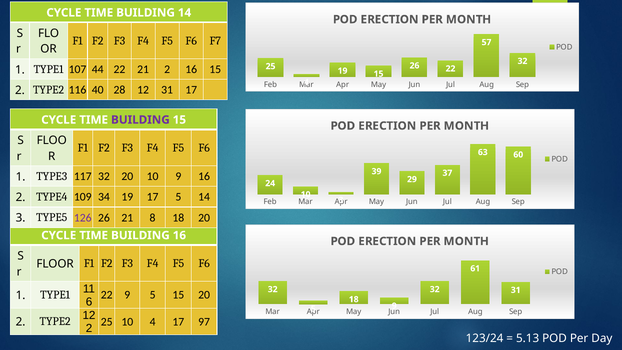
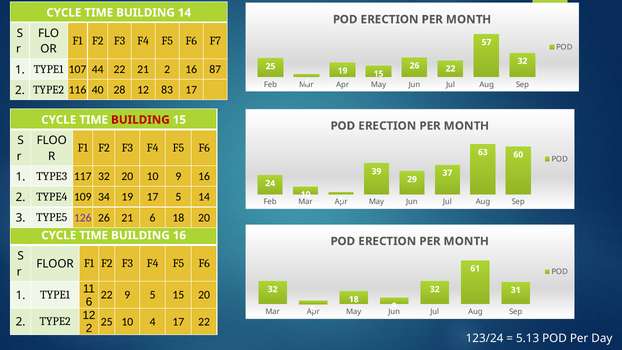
16 15: 15 -> 87
12 31: 31 -> 83
BUILDING at (140, 120) colour: purple -> red
21 8: 8 -> 6
17 97: 97 -> 22
